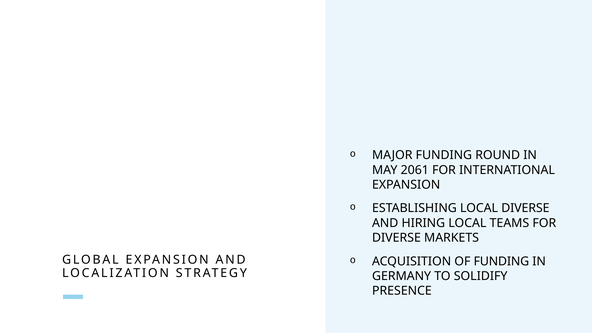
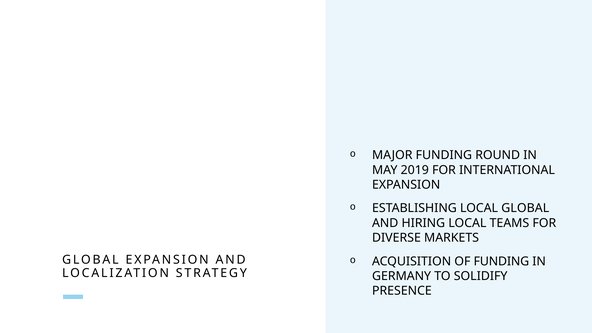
2061: 2061 -> 2019
LOCAL DIVERSE: DIVERSE -> GLOBAL
